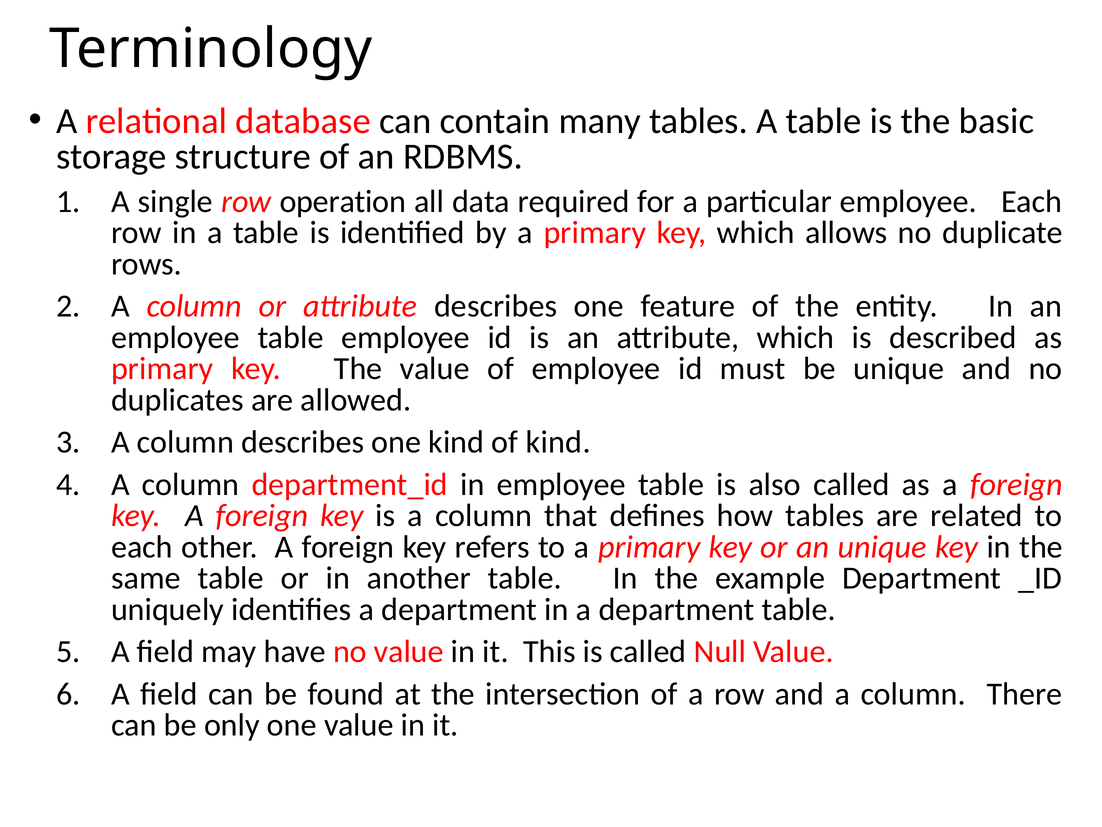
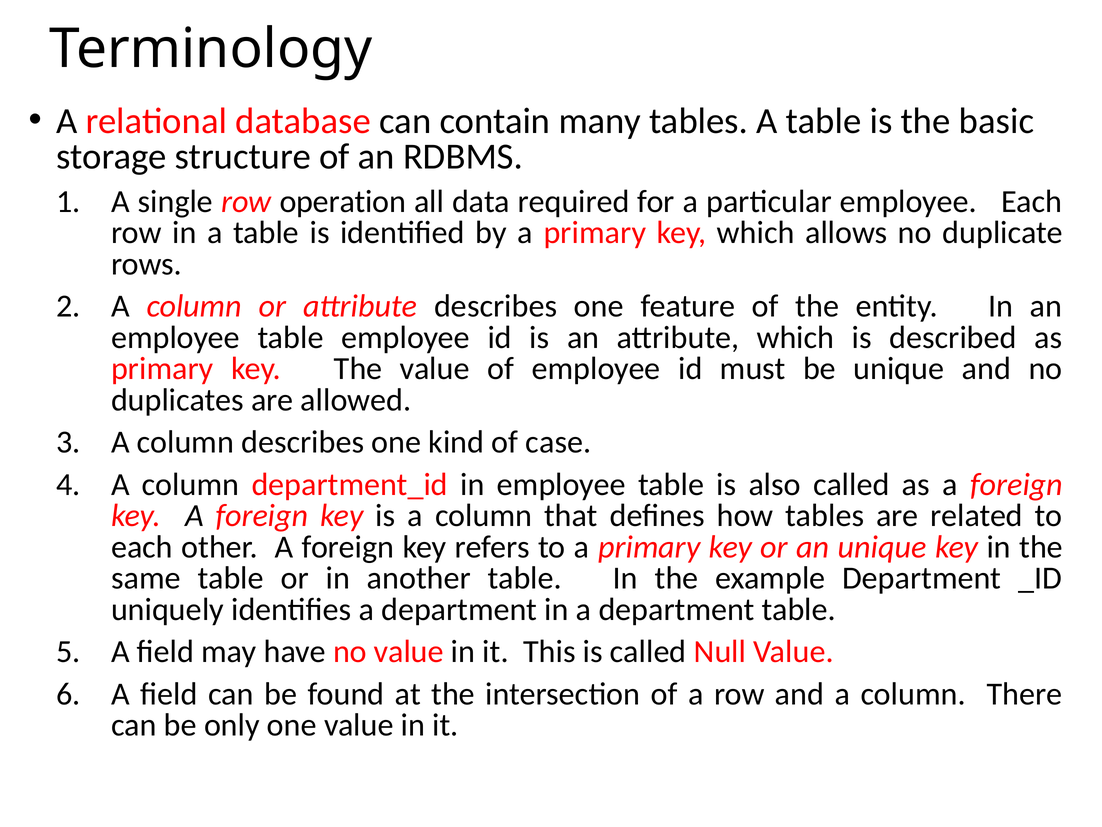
of kind: kind -> case
